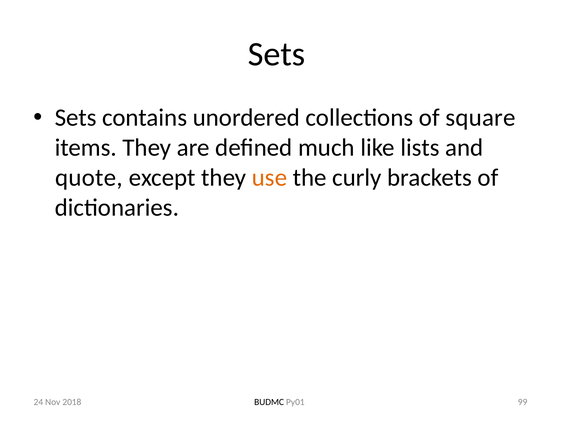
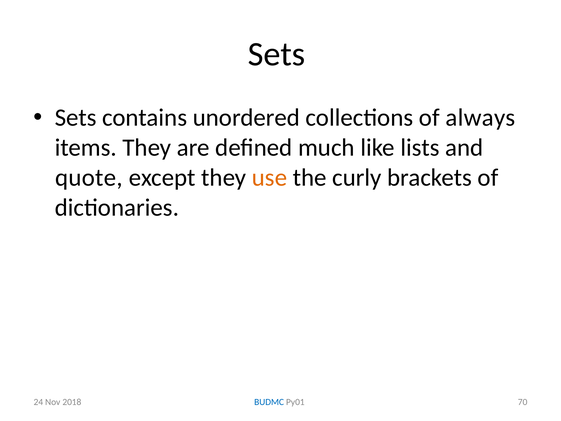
square: square -> always
BUDMC colour: black -> blue
99: 99 -> 70
